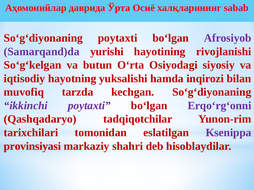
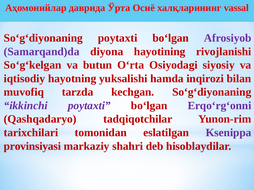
sabab: sabab -> vassal
yurishi: yurishi -> diyona
